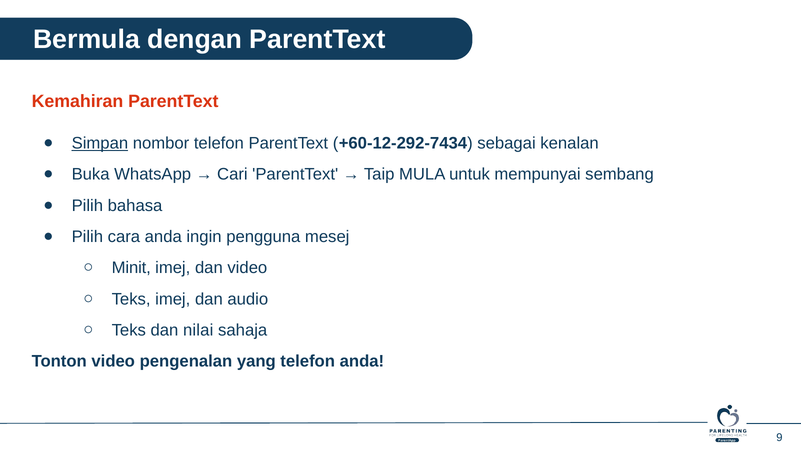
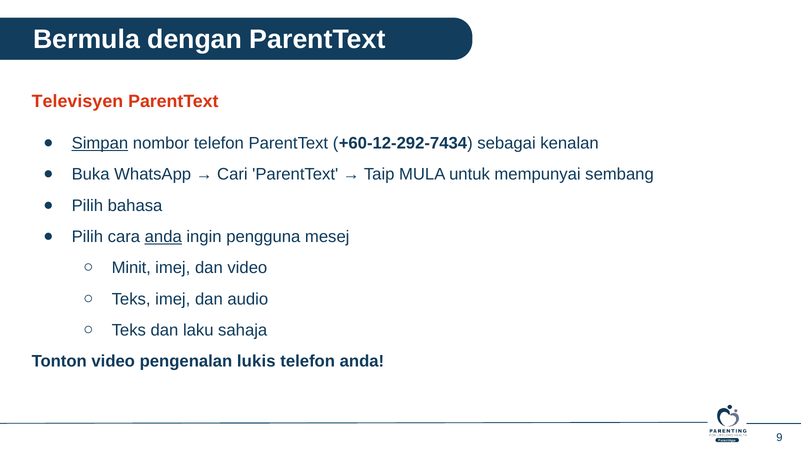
Kemahiran: Kemahiran -> Televisyen
anda at (163, 236) underline: none -> present
nilai: nilai -> laku
yang: yang -> lukis
